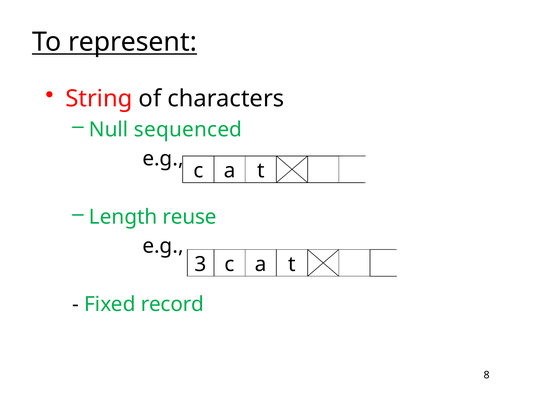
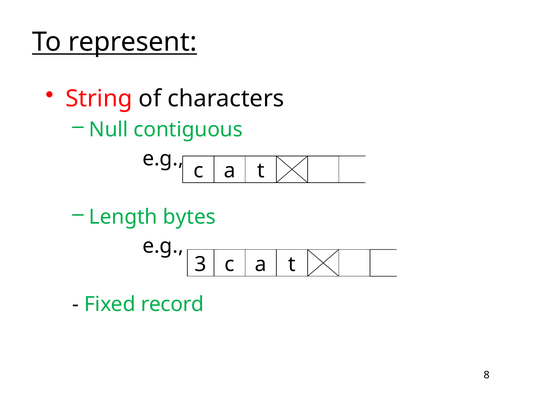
sequenced: sequenced -> contiguous
reuse: reuse -> bytes
